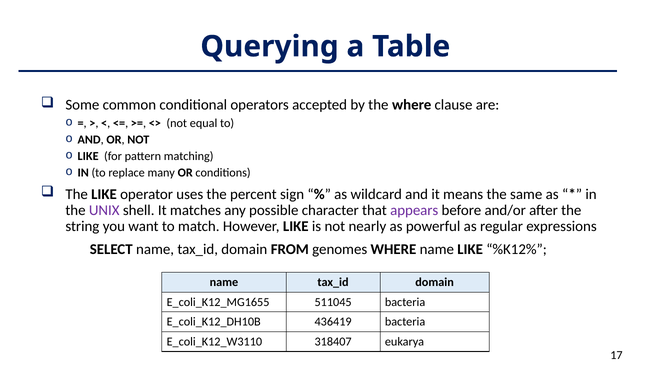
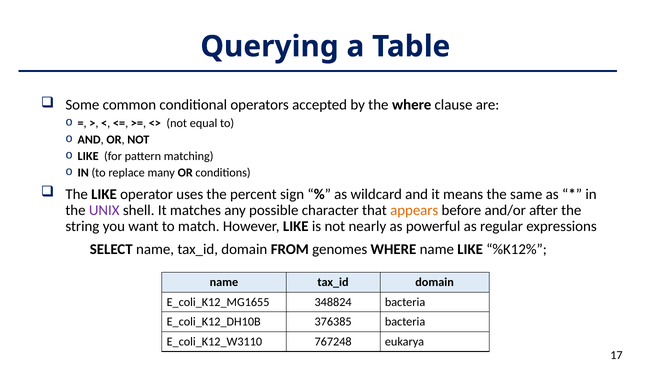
appears colour: purple -> orange
511045: 511045 -> 348824
436419: 436419 -> 376385
318407: 318407 -> 767248
